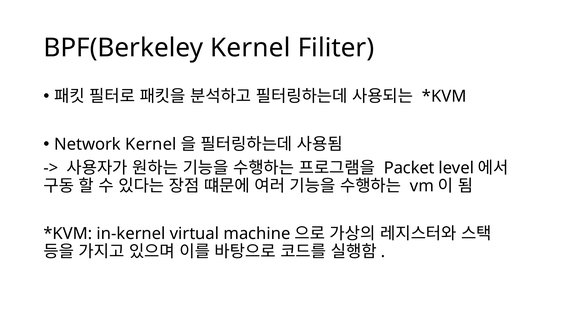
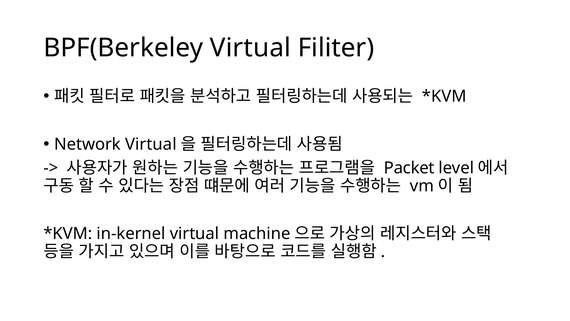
BPF(Berkeley Kernel: Kernel -> Virtual
Network Kernel: Kernel -> Virtual
